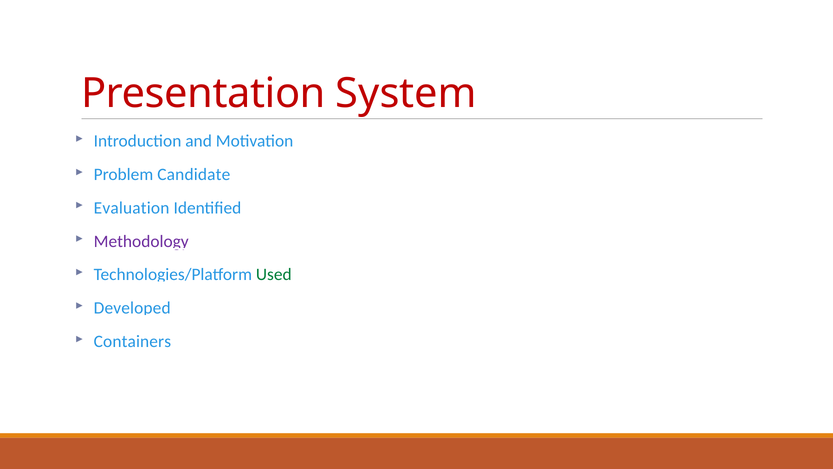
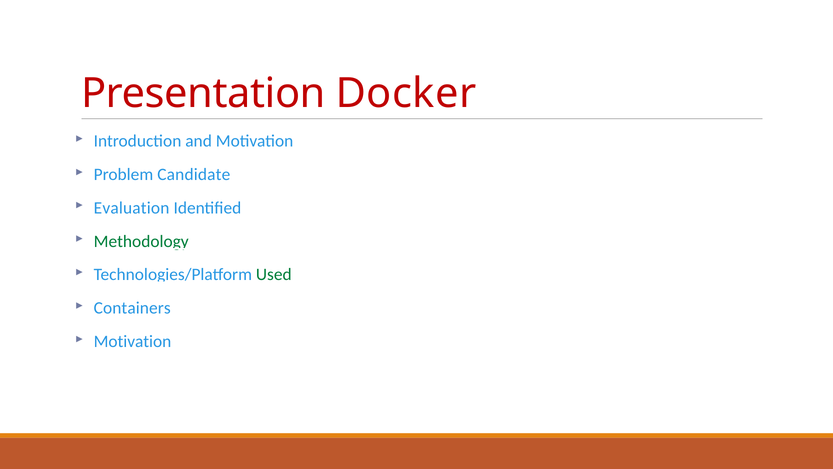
System: System -> Docker
Methodology colour: purple -> green
Developed: Developed -> Containers
Containers at (132, 341): Containers -> Motivation
